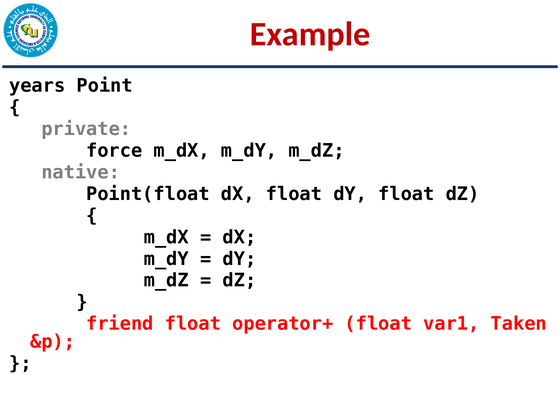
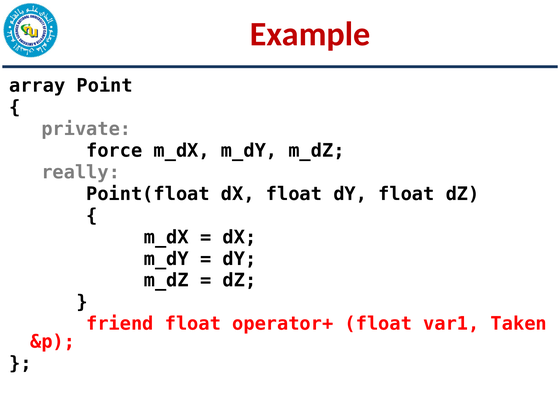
years: years -> array
native: native -> really
